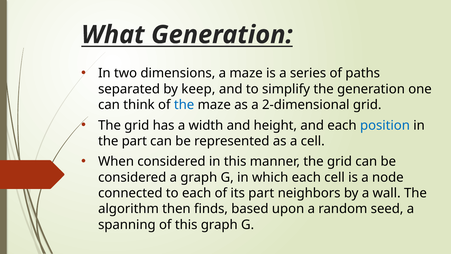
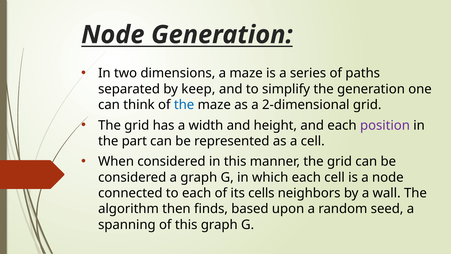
What at (113, 35): What -> Node
position colour: blue -> purple
its part: part -> cells
